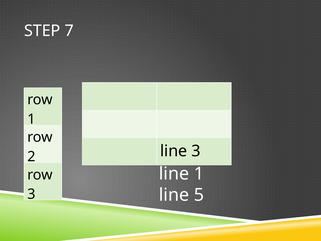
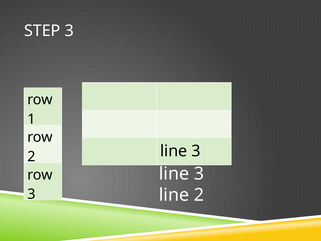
STEP 7: 7 -> 3
1 at (199, 173): 1 -> 3
line 5: 5 -> 2
